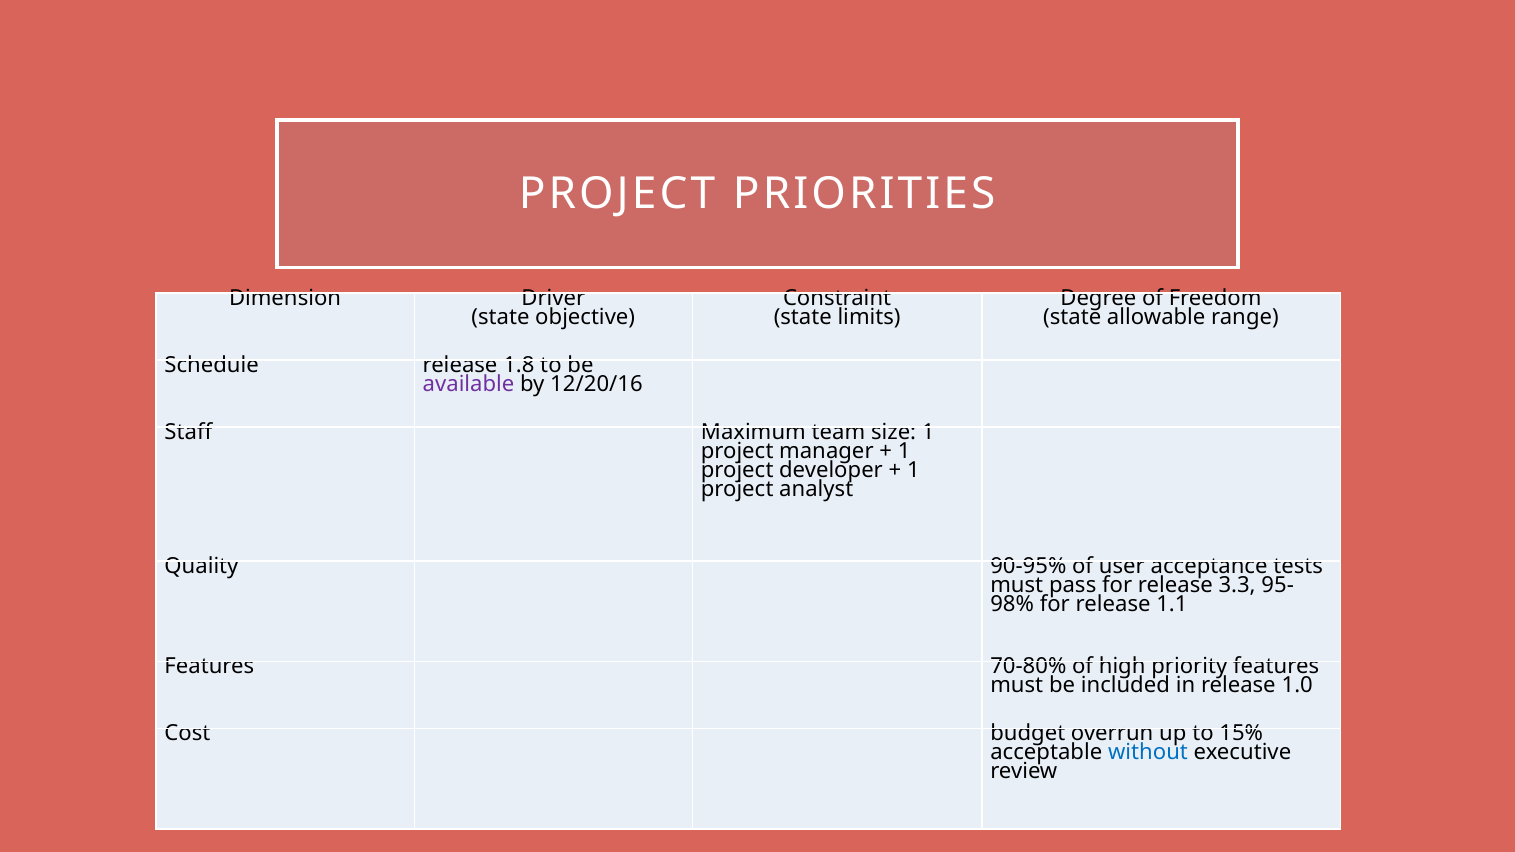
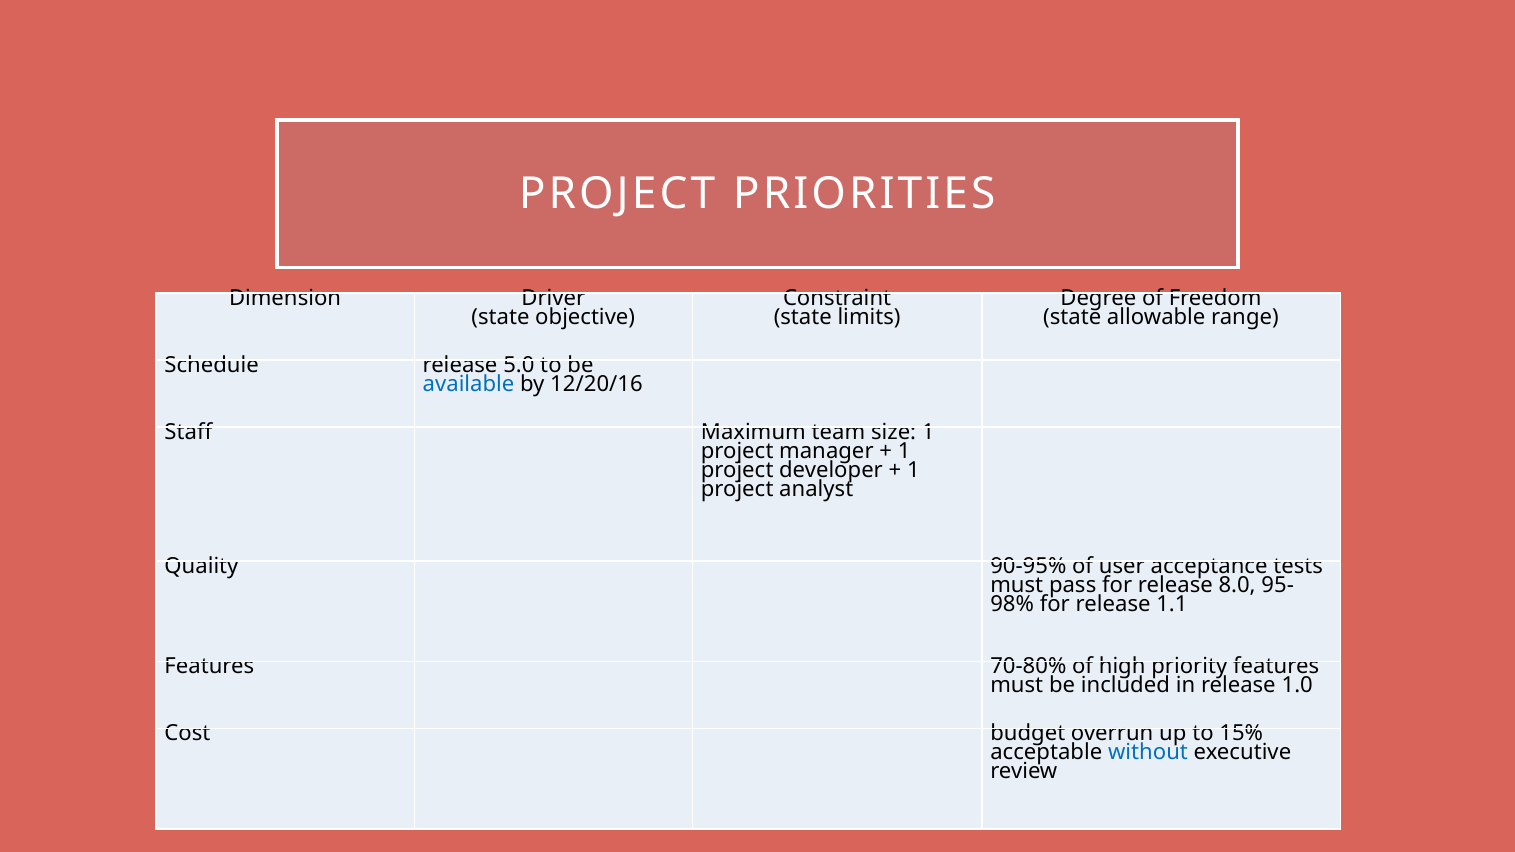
1.8: 1.8 -> 5.0
available colour: purple -> blue
3.3: 3.3 -> 8.0
